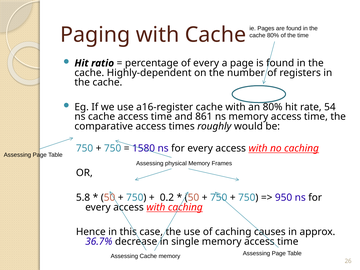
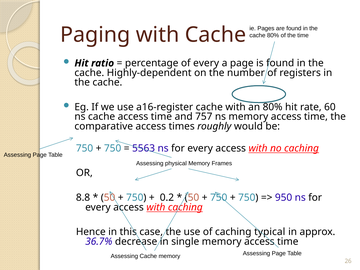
54: 54 -> 60
861: 861 -> 757
1580: 1580 -> 5563
5.8: 5.8 -> 8.8
causes: causes -> typical
